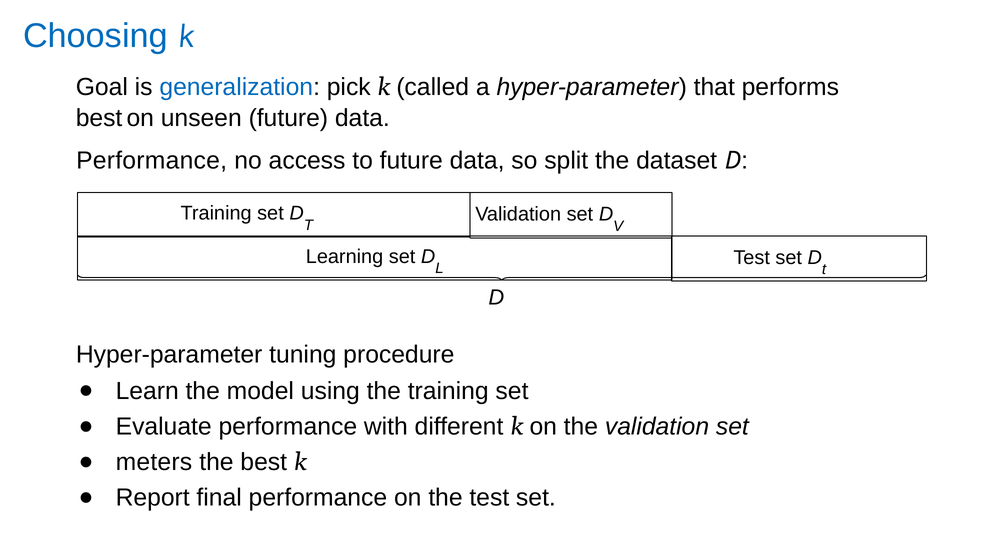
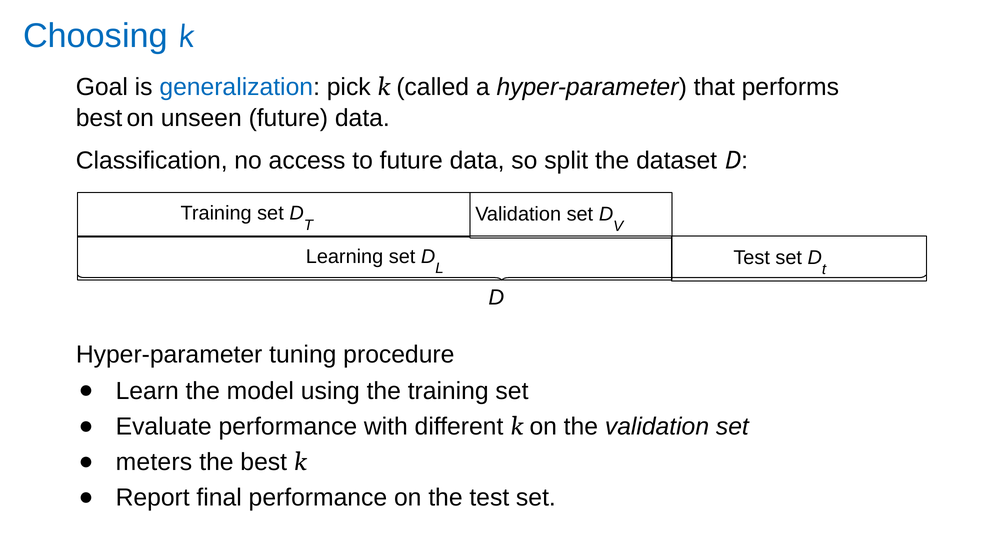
Performance at (152, 160): Performance -> Classification
